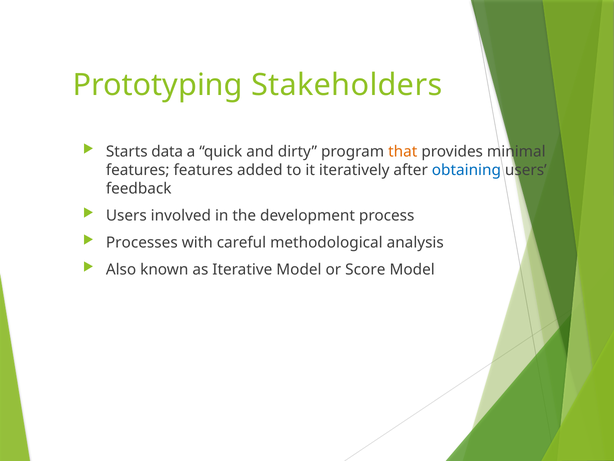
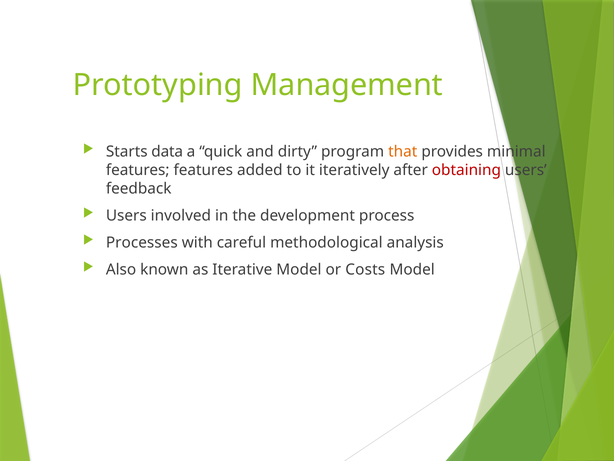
Stakeholders: Stakeholders -> Management
obtaining colour: blue -> red
Score: Score -> Costs
